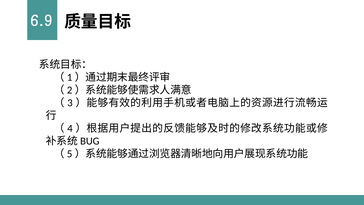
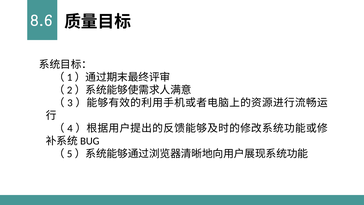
6.9: 6.9 -> 8.6
